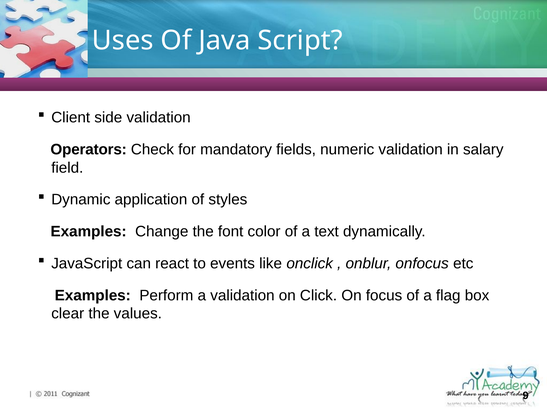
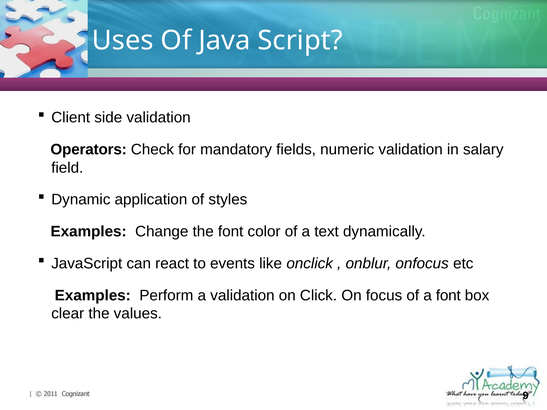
a flag: flag -> font
